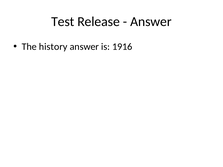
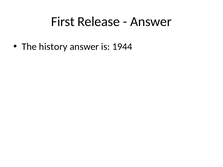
Test: Test -> First
1916: 1916 -> 1944
